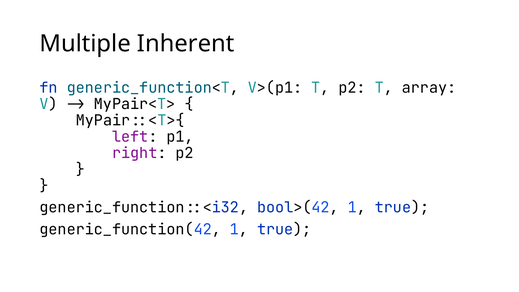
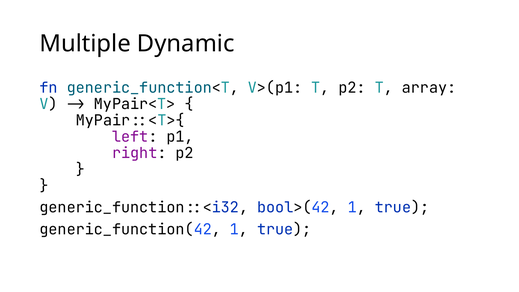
Inherent: Inherent -> Dynamic
